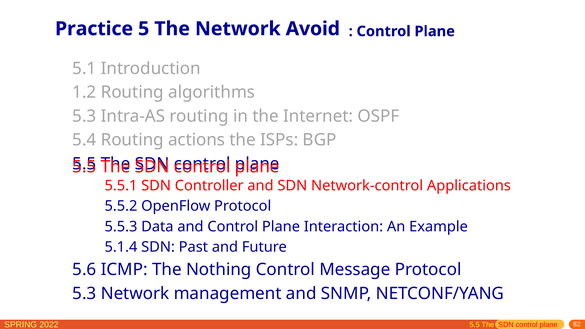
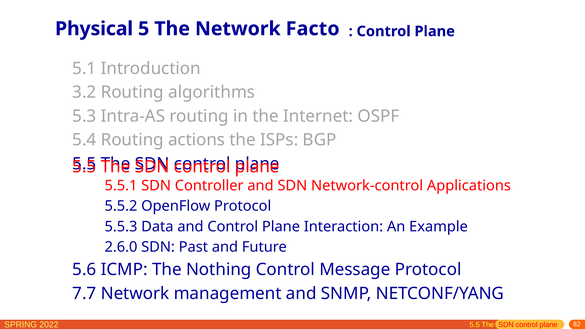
Practice: Practice -> Physical
Avoid: Avoid -> Facto
1.2: 1.2 -> 3.2
5.1.4: 5.1.4 -> 2.6.0
5.3 at (84, 293): 5.3 -> 7.7
